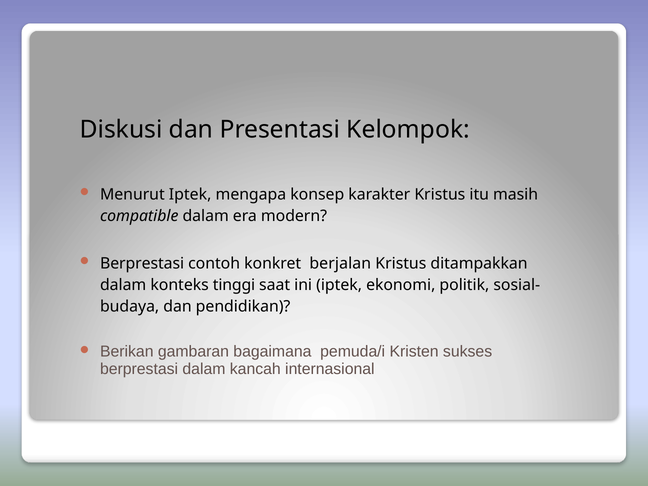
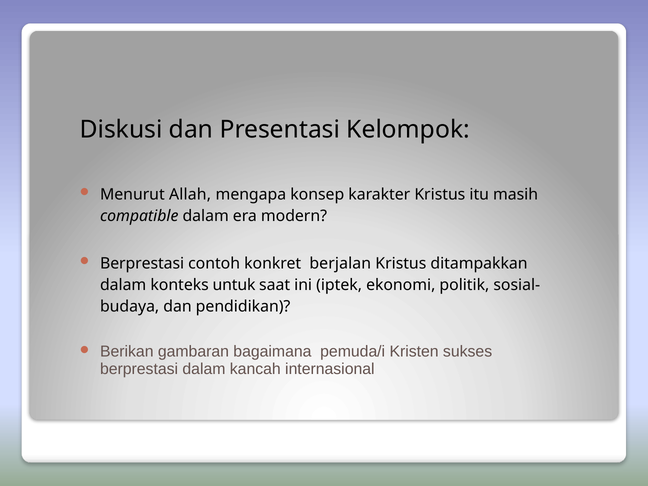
Menurut Iptek: Iptek -> Allah
tinggi: tinggi -> untuk
